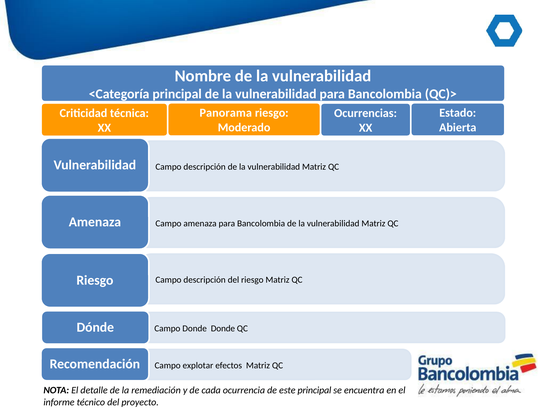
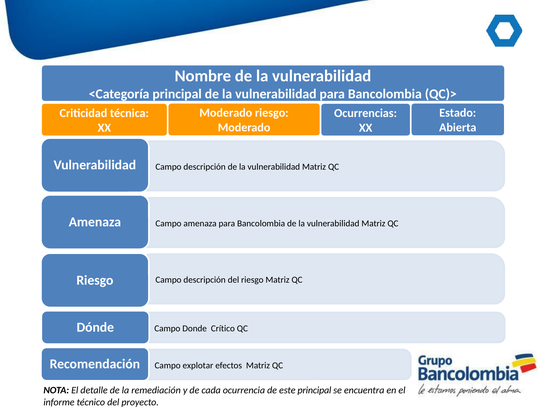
Panorama at (226, 113): Panorama -> Moderado
Donde Donde: Donde -> Crítico
